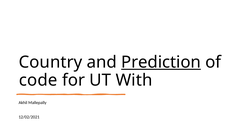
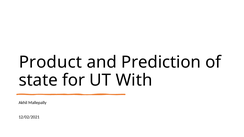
Country: Country -> Product
Prediction underline: present -> none
code: code -> state
